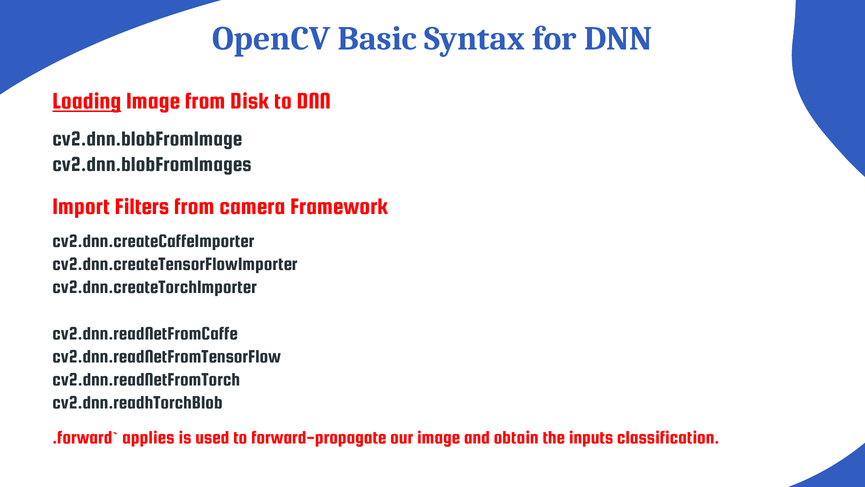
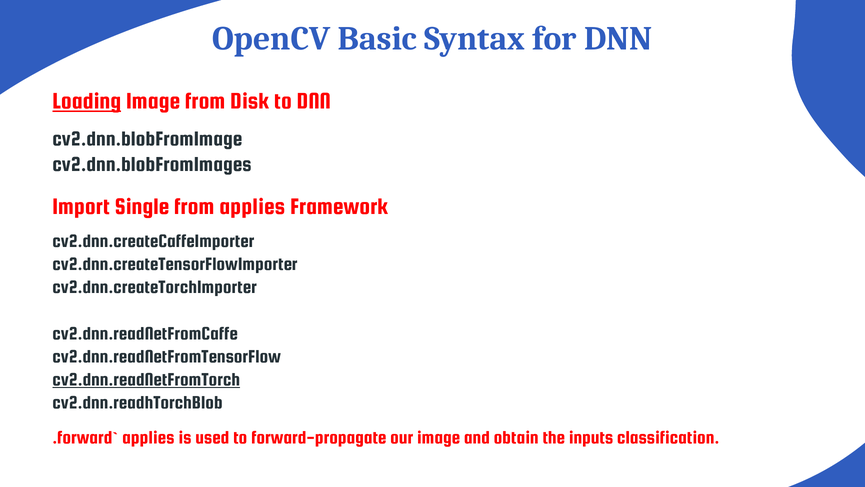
Filters: Filters -> Single
from camera: camera -> applies
cv2.dnn.readNetFromTorch underline: none -> present
